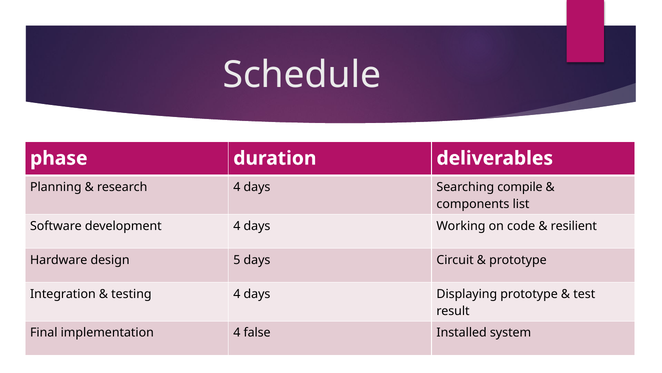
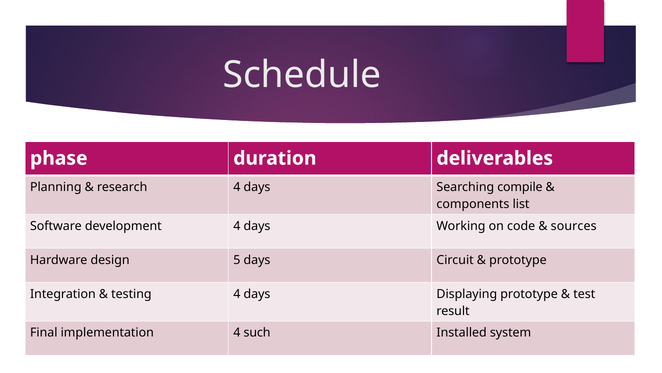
resilient: resilient -> sources
false: false -> such
